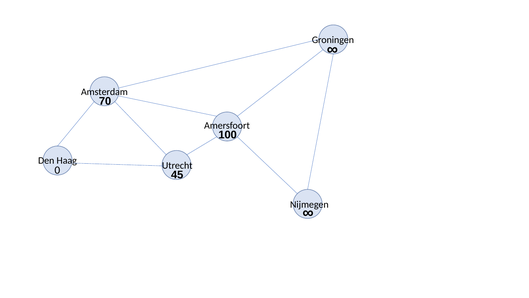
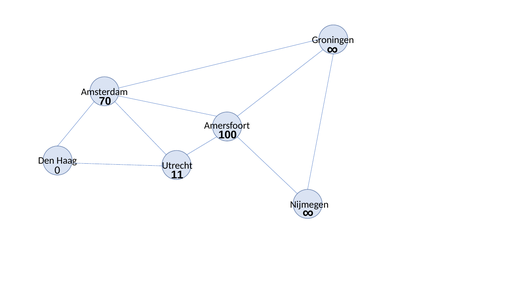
45: 45 -> 11
